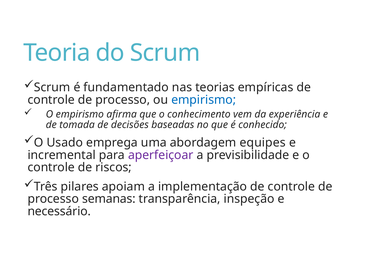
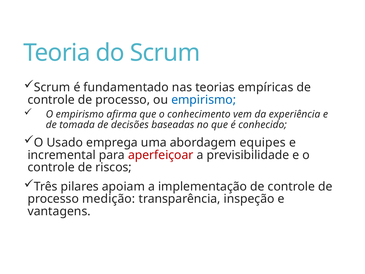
aperfeiçoar colour: purple -> red
semanas: semanas -> medição
necessário: necessário -> vantagens
